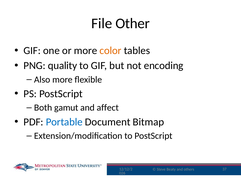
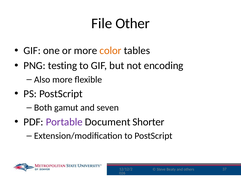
quality: quality -> testing
affect: affect -> seven
Portable colour: blue -> purple
Bitmap: Bitmap -> Shorter
